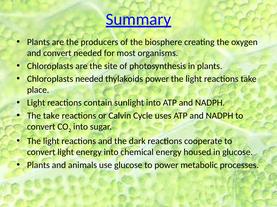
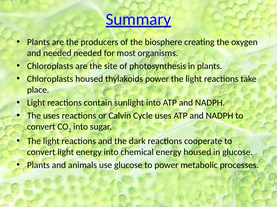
and convert: convert -> needed
Chloroplasts needed: needed -> housed
The take: take -> uses
